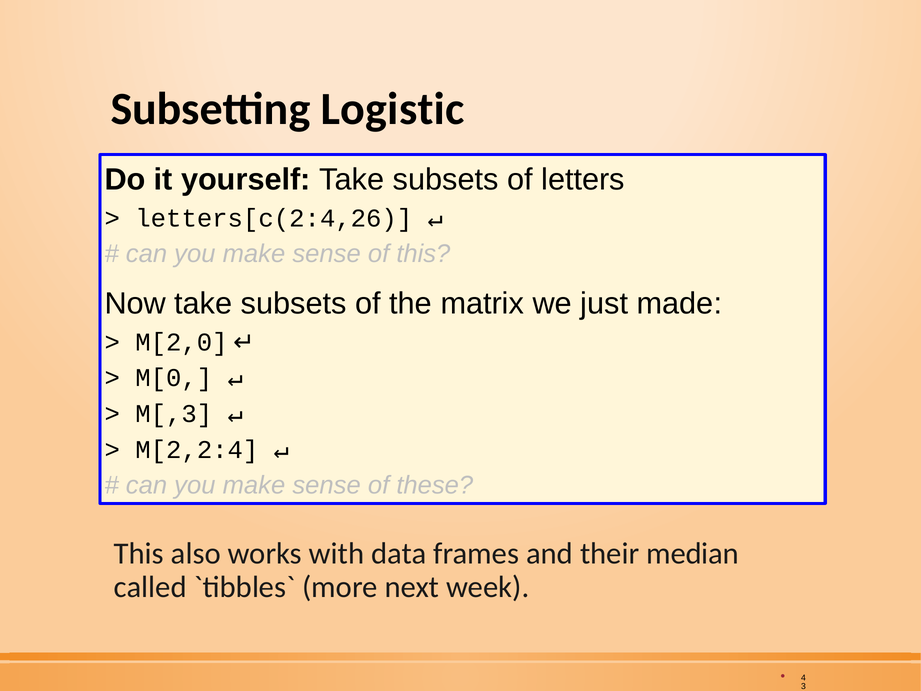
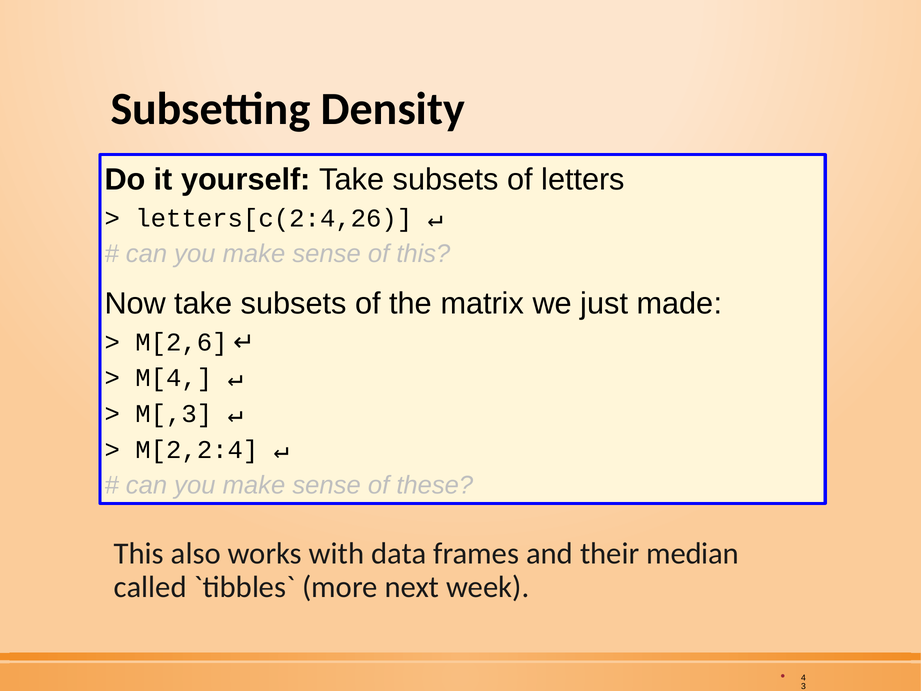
Logistic: Logistic -> Density
M[2,0: M[2,0 -> M[2,6
M[0: M[0 -> M[4
